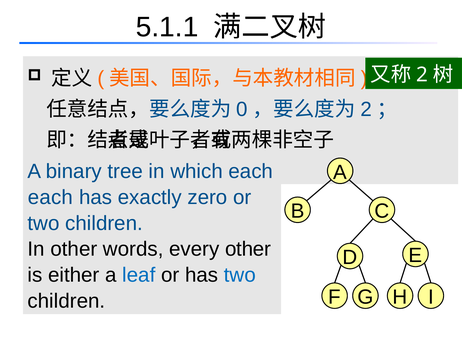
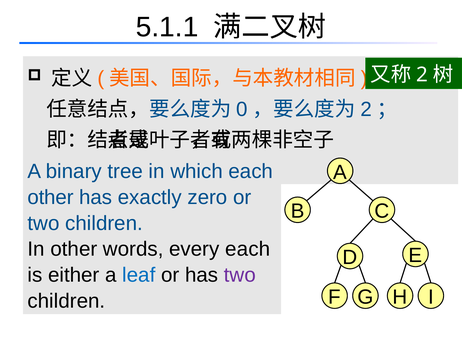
each at (50, 197): each -> other
every other: other -> each
two at (240, 275) colour: blue -> purple
